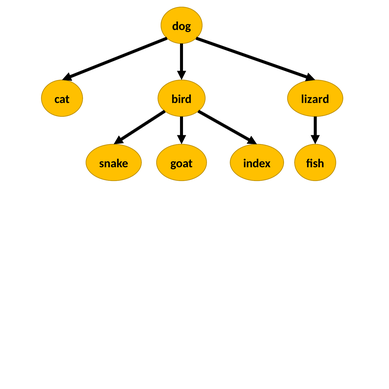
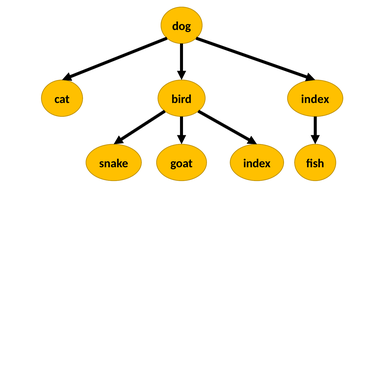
bird lizard: lizard -> index
